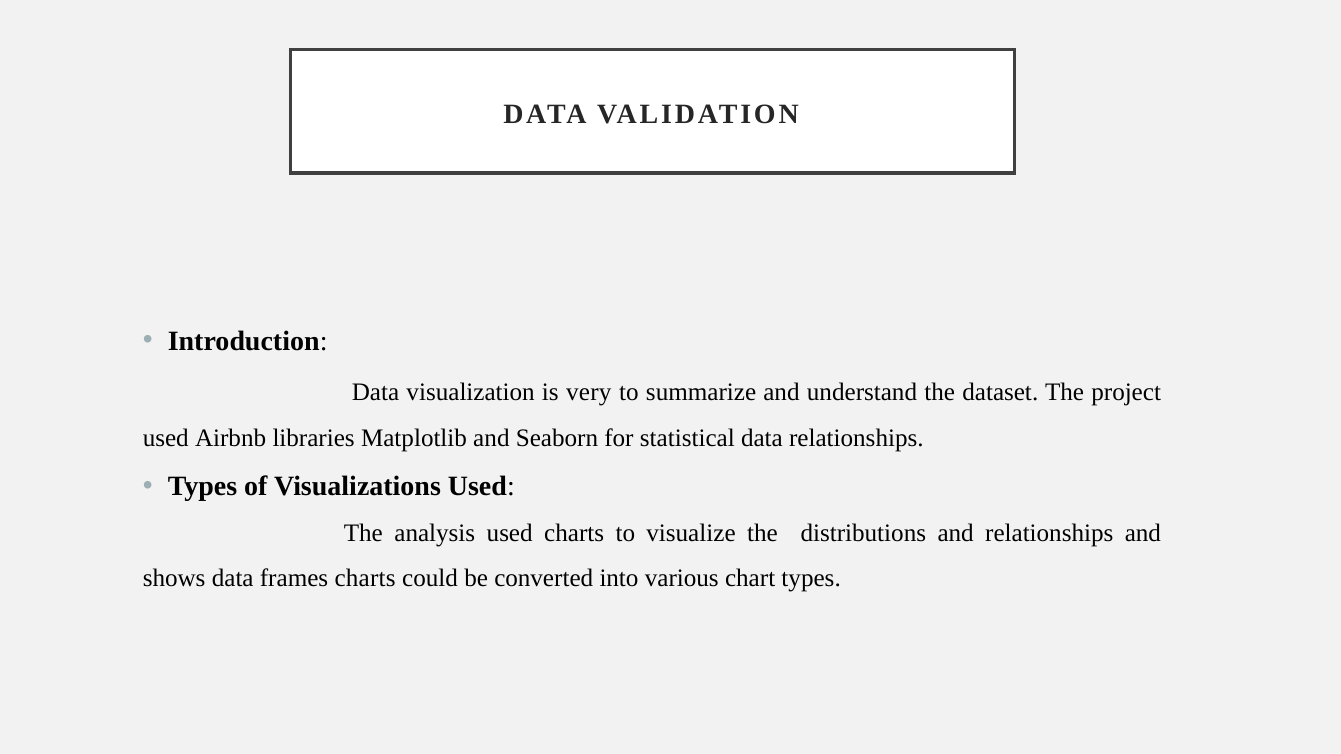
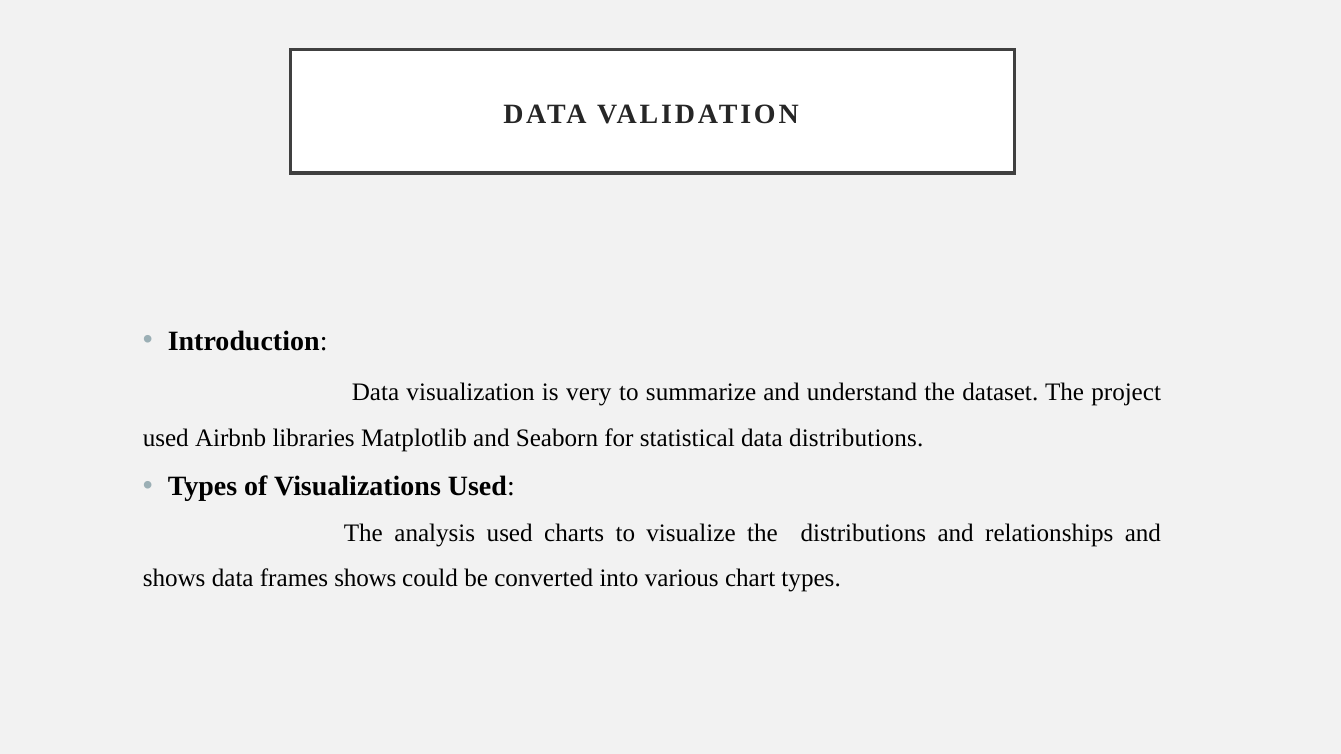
data relationships: relationships -> distributions
frames charts: charts -> shows
